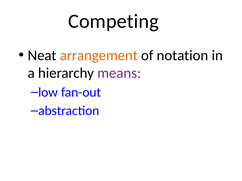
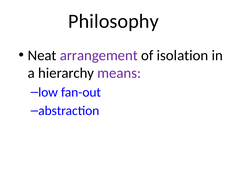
Competing: Competing -> Philosophy
arrangement colour: orange -> purple
notation: notation -> isolation
